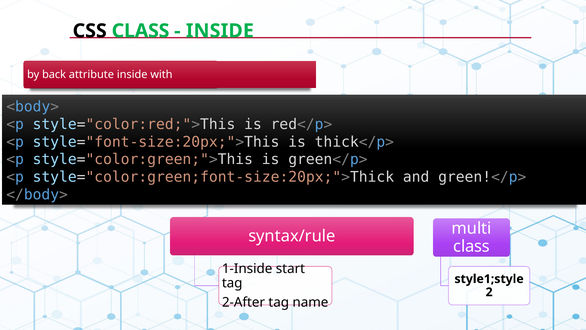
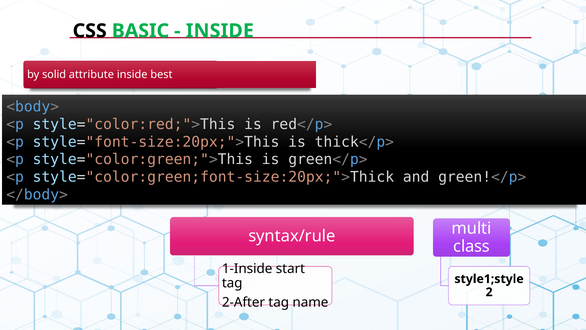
CSS CLASS: CLASS -> BASIC
back: back -> solid
with: with -> best
